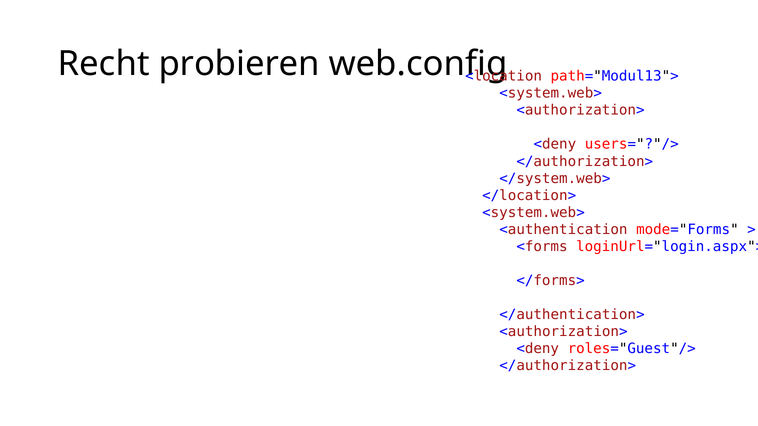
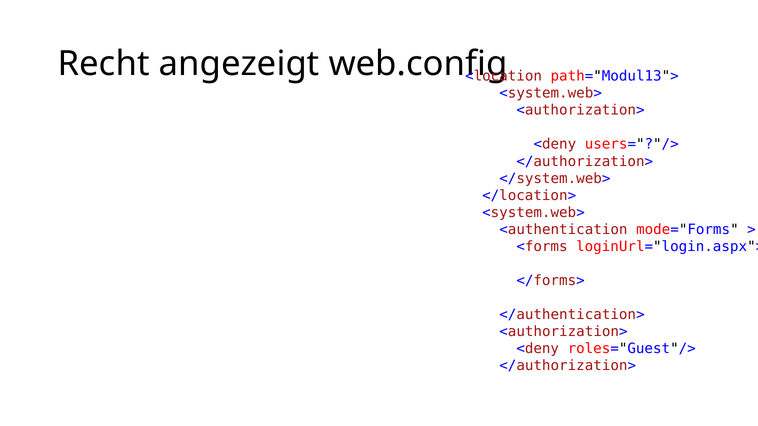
probieren: probieren -> angezeigt
